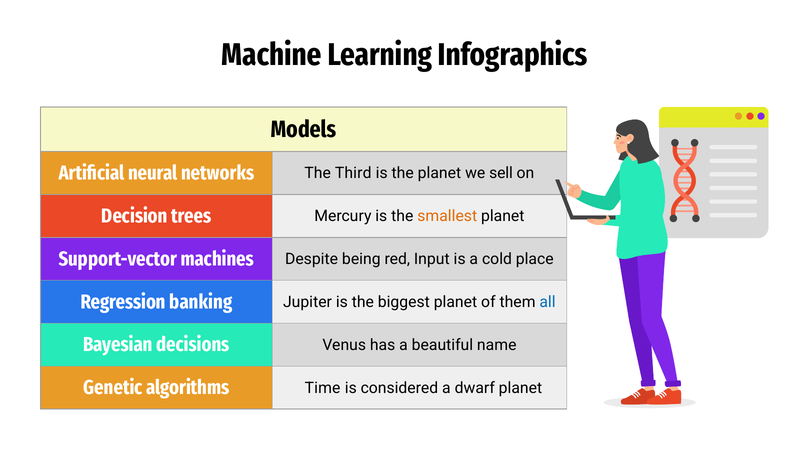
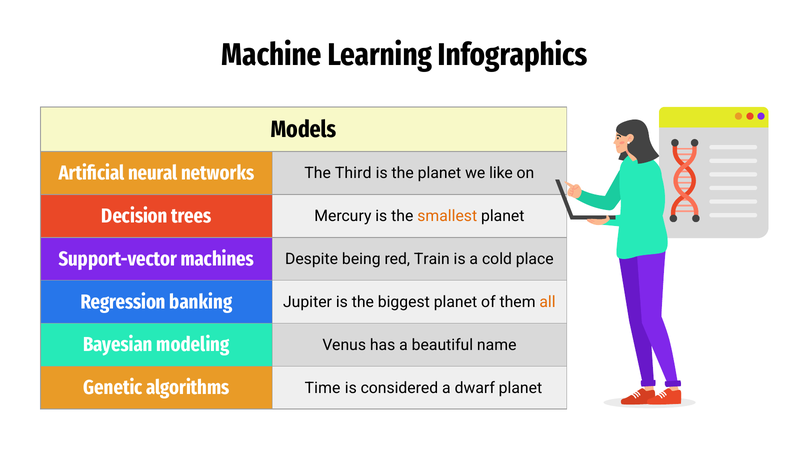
sell: sell -> like
Input: Input -> Train
all colour: blue -> orange
decisions: decisions -> modeling
